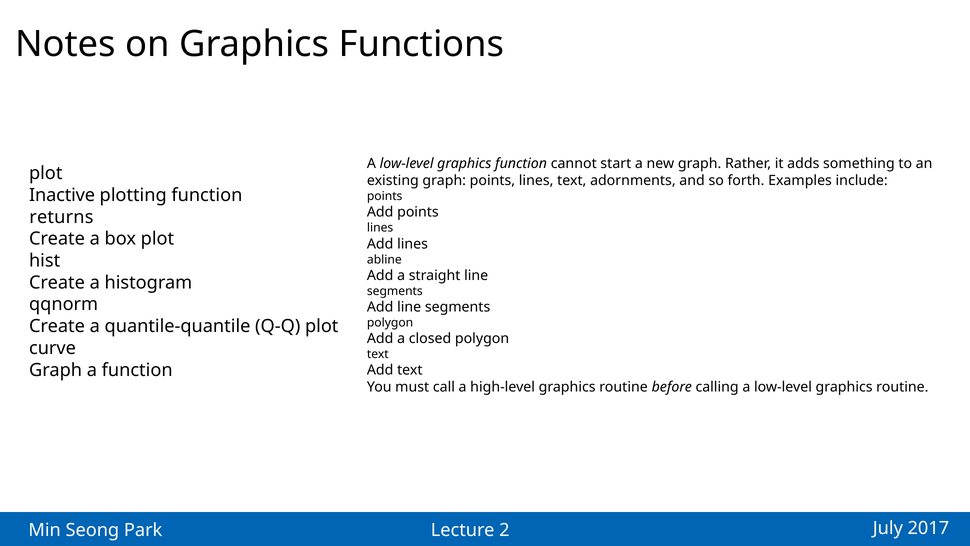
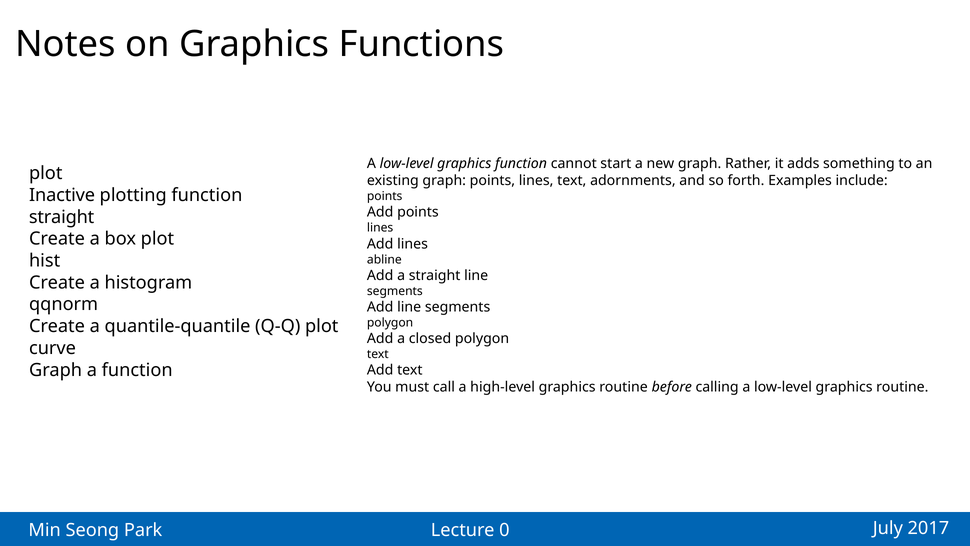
returns at (61, 217): returns -> straight
2: 2 -> 0
